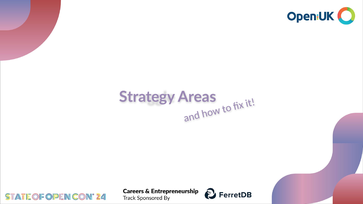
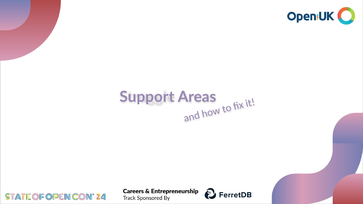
Strategy: Strategy -> Support
